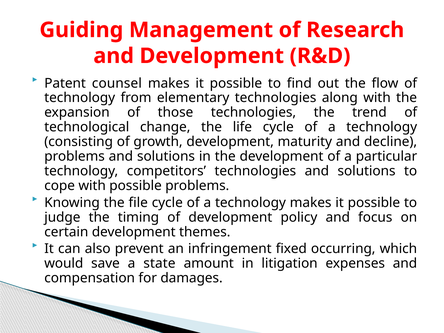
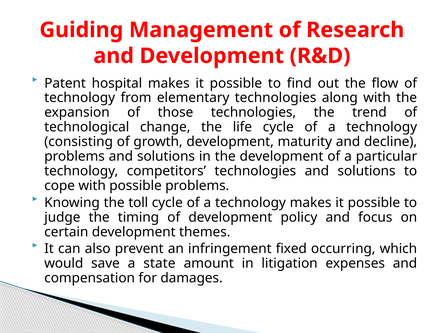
counsel: counsel -> hospital
file: file -> toll
